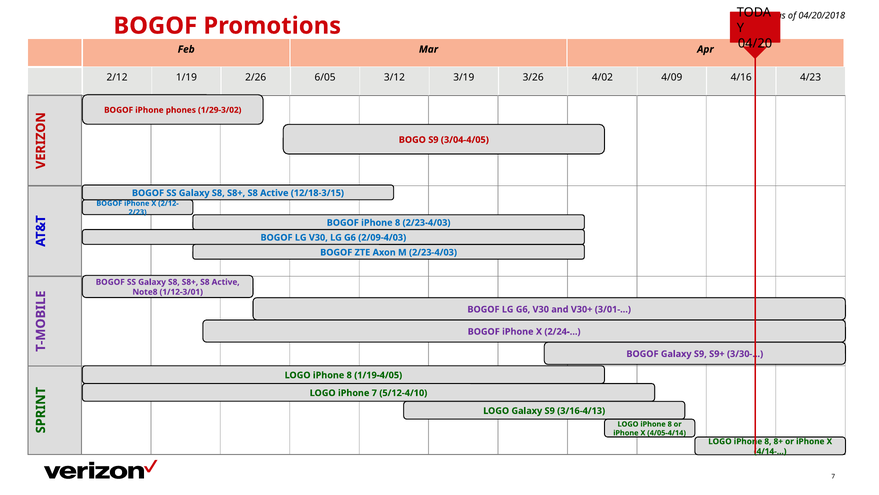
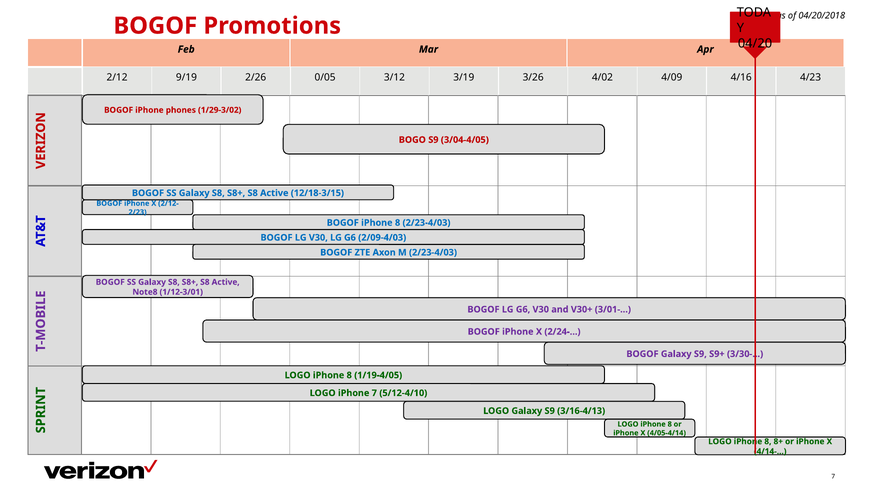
1/19: 1/19 -> 9/19
6/05: 6/05 -> 0/05
